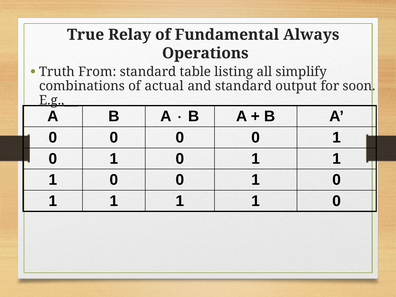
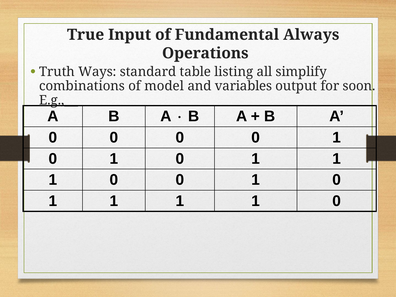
Relay: Relay -> Input
From: From -> Ways
actual: actual -> model
and standard: standard -> variables
